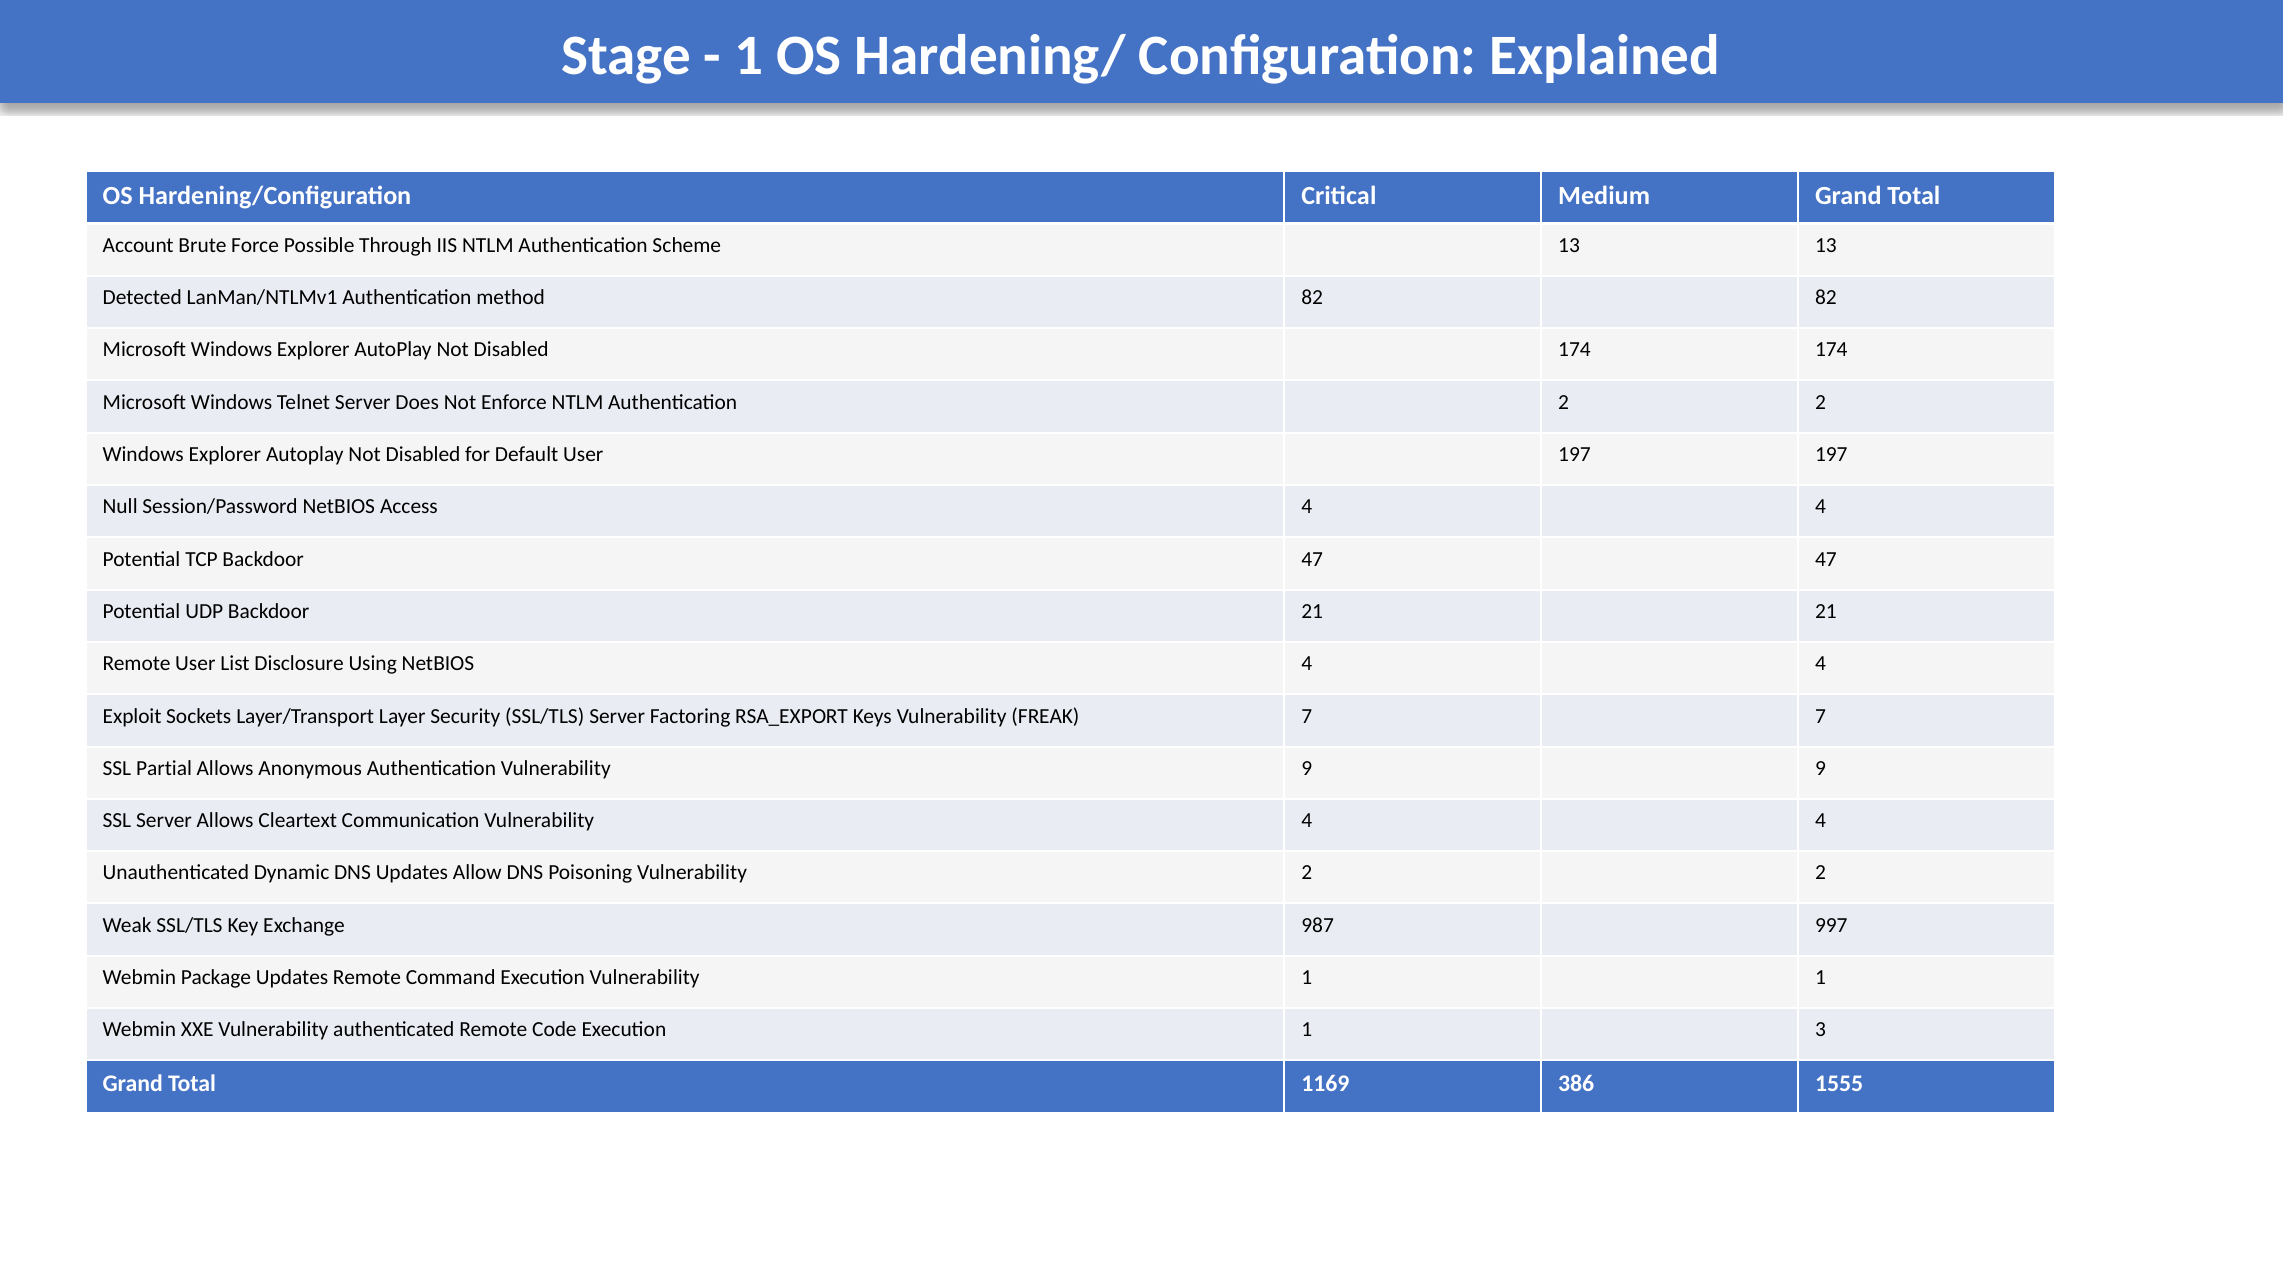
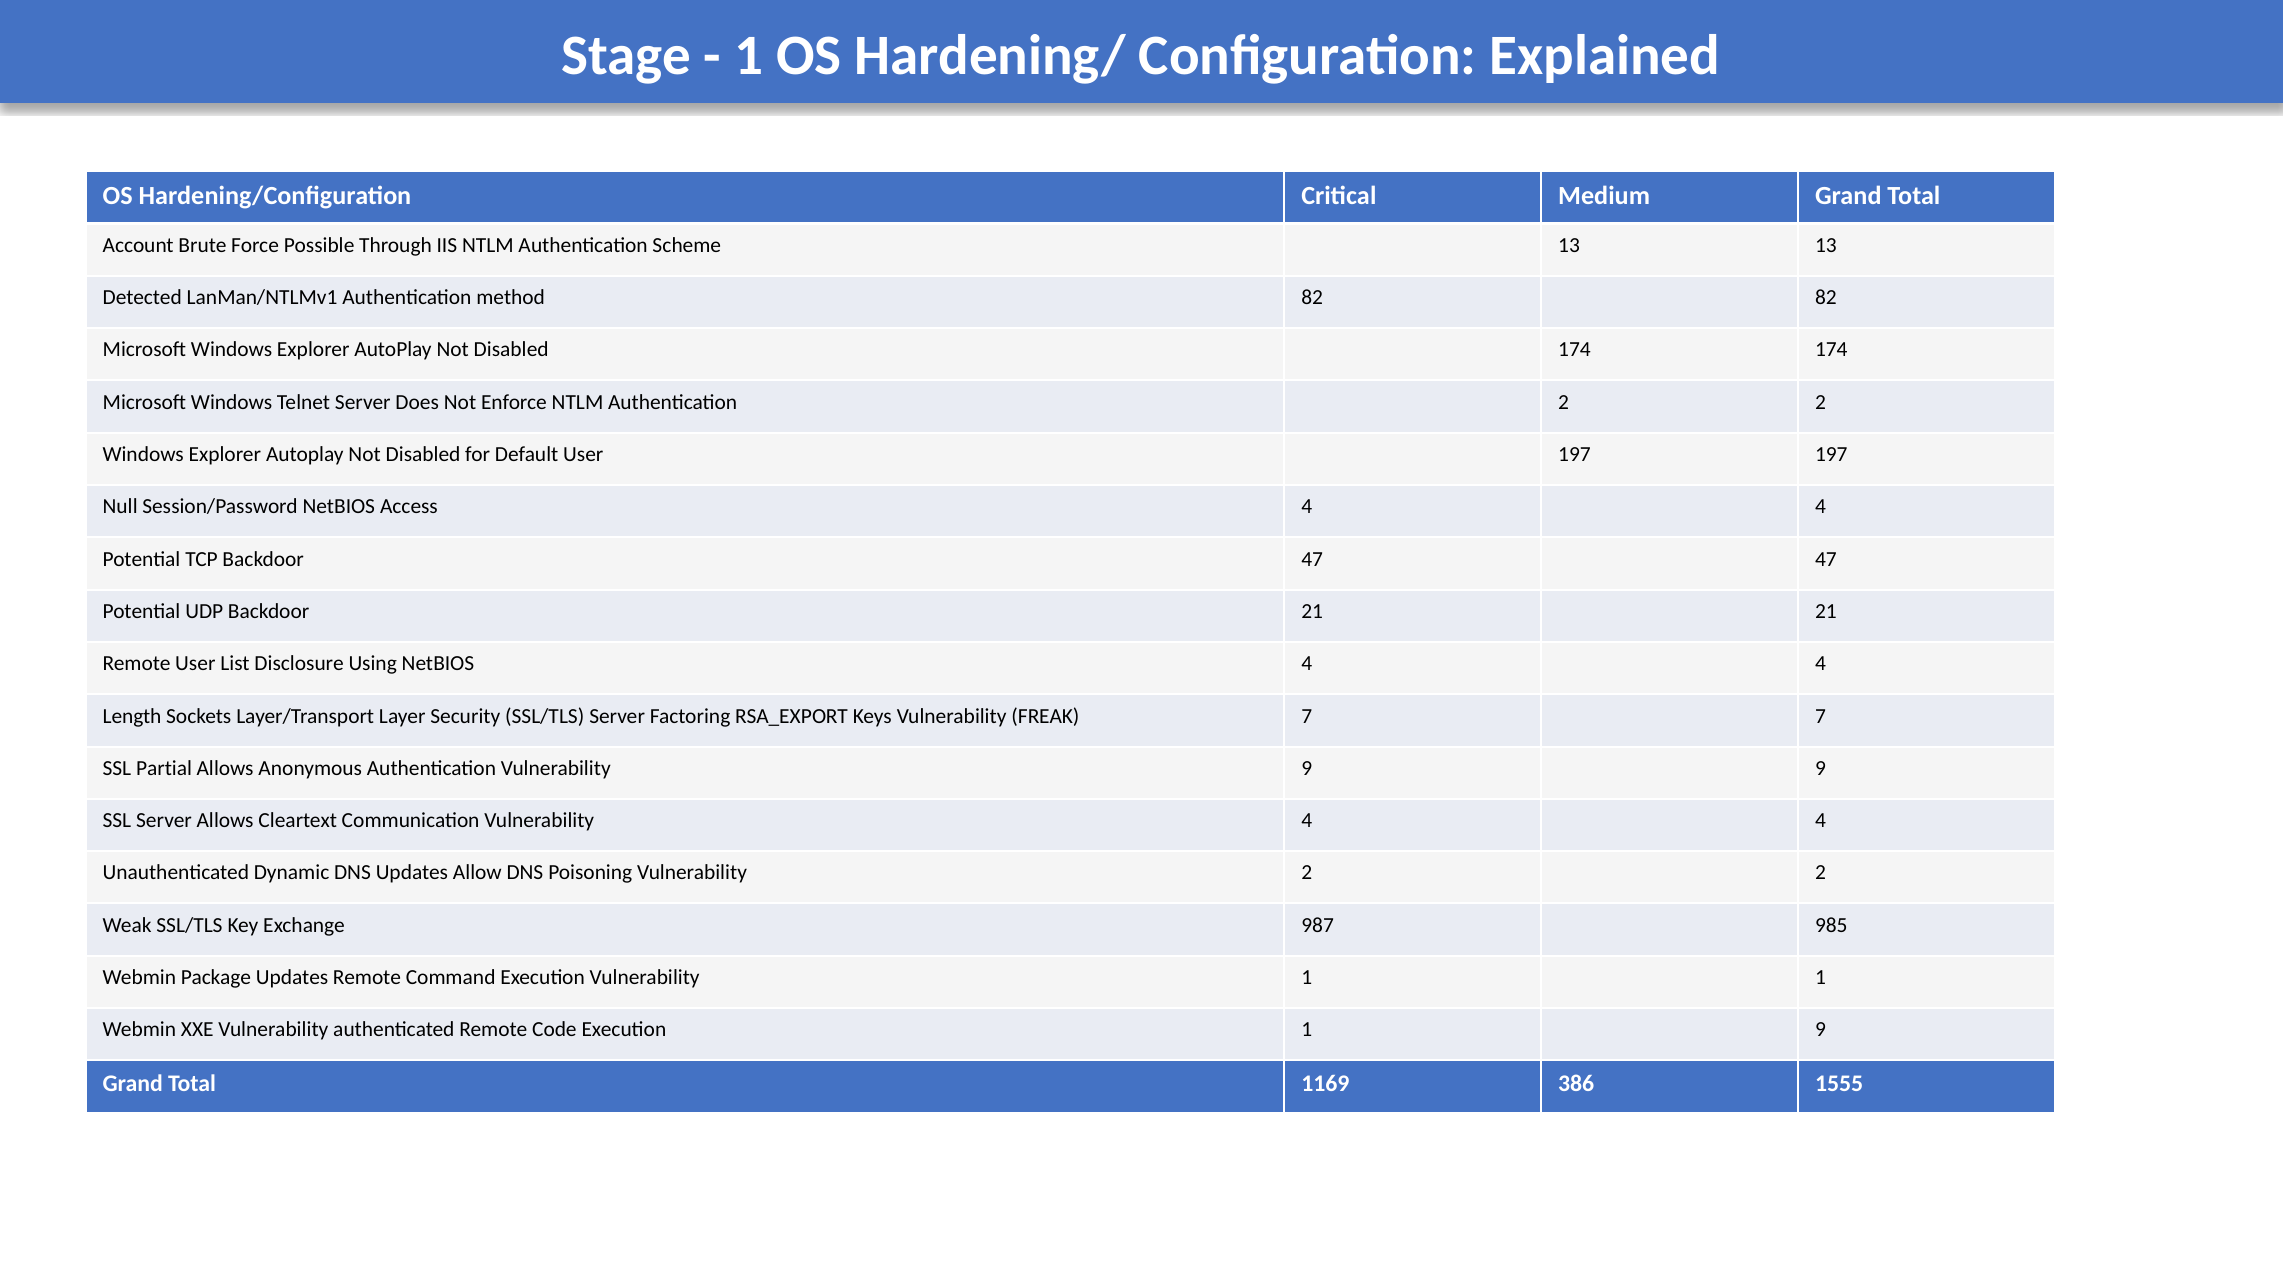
Exploit: Exploit -> Length
997: 997 -> 985
1 3: 3 -> 9
